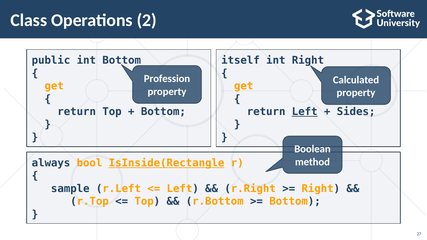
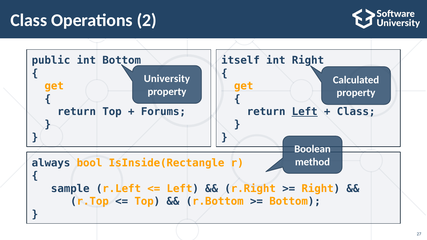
Profession: Profession -> University
Bottom at (163, 112): Bottom -> Forums
Sides at (356, 112): Sides -> Class
IsInside(Rectangle underline: present -> none
